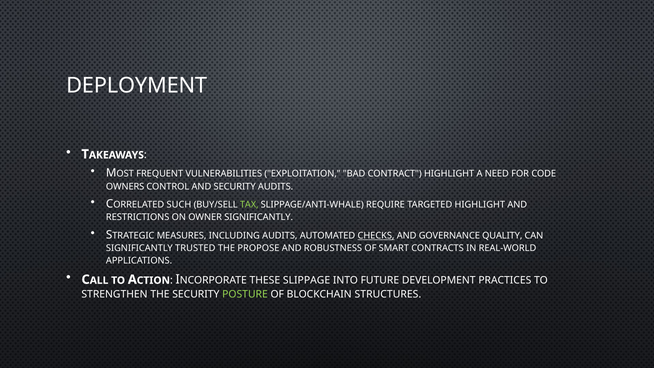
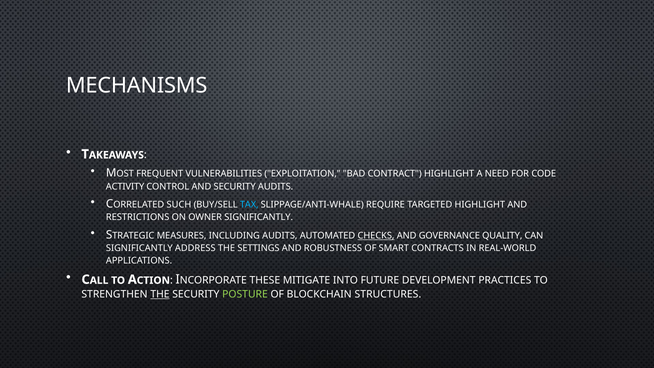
DEPLOYMENT: DEPLOYMENT -> MECHANISMS
OWNERS: OWNERS -> ACTIVITY
TAX colour: light green -> light blue
TRUSTED: TRUSTED -> ADDRESS
PROPOSE: PROPOSE -> SETTINGS
SLIPPAGE: SLIPPAGE -> MITIGATE
THE at (160, 294) underline: none -> present
